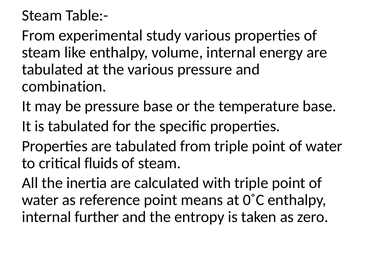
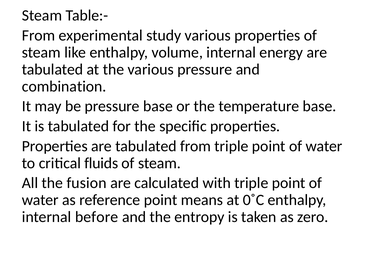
inertia: inertia -> fusion
further: further -> before
